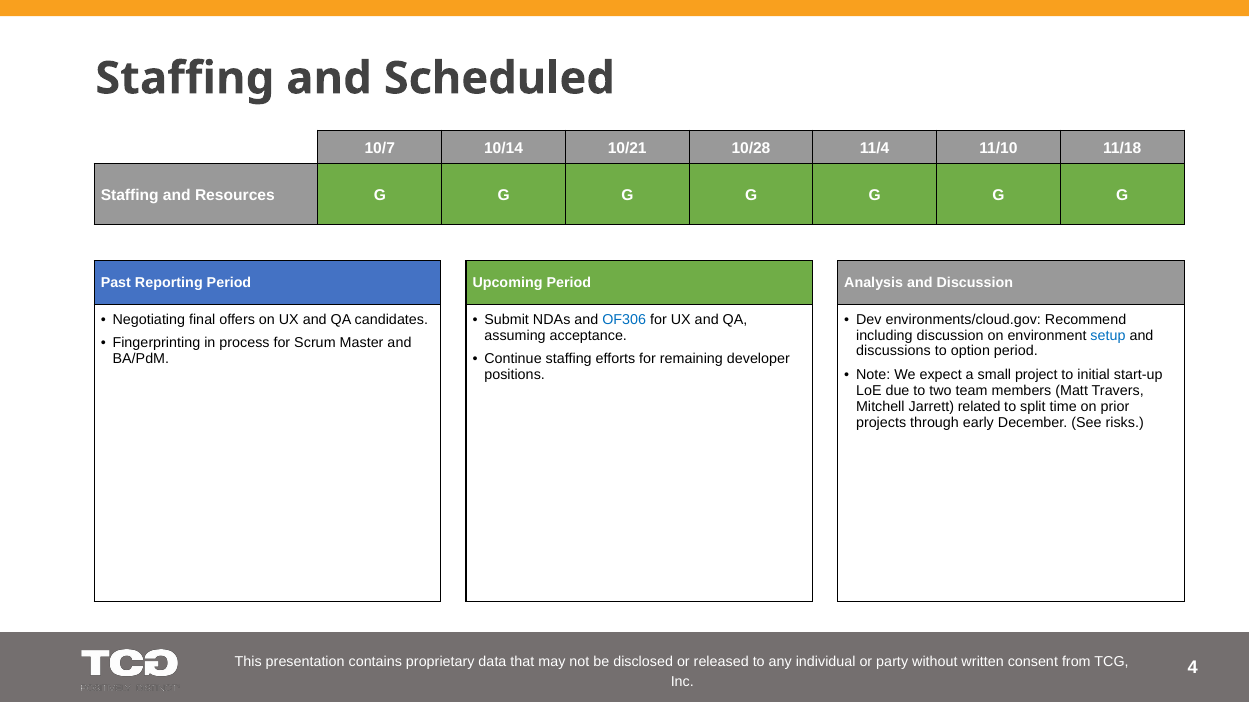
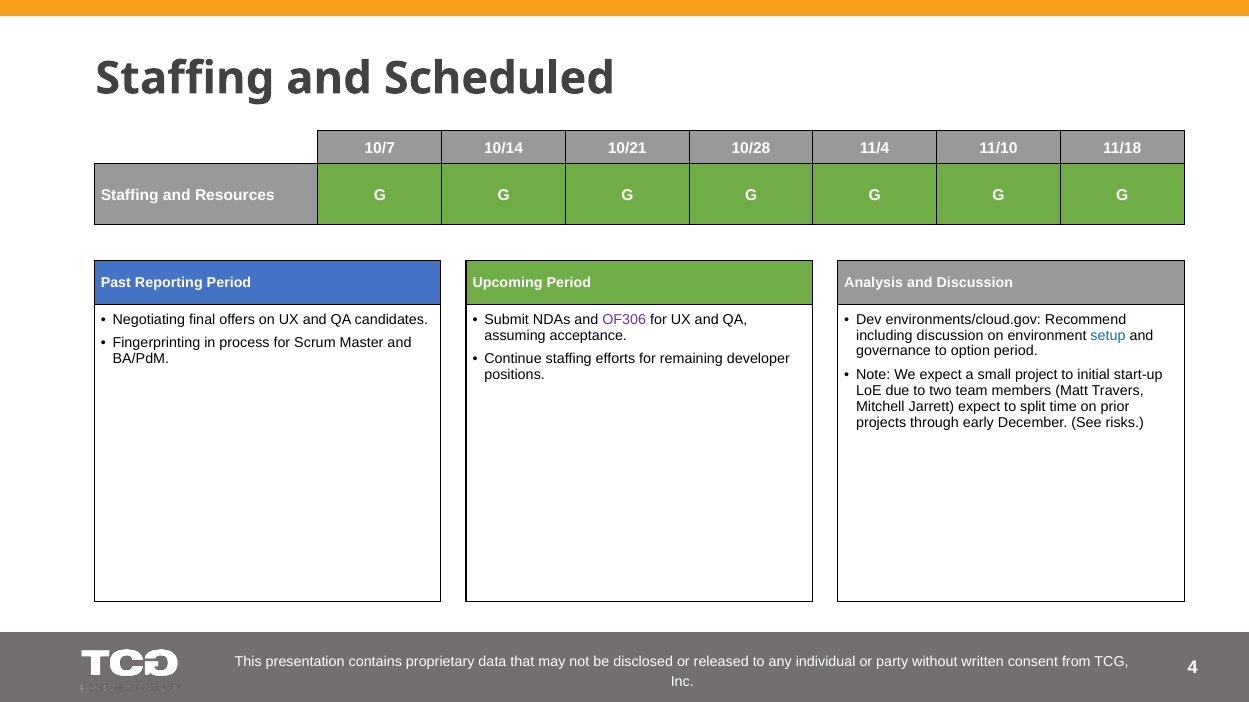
OF306 colour: blue -> purple
discussions: discussions -> governance
Jarrett related: related -> expect
